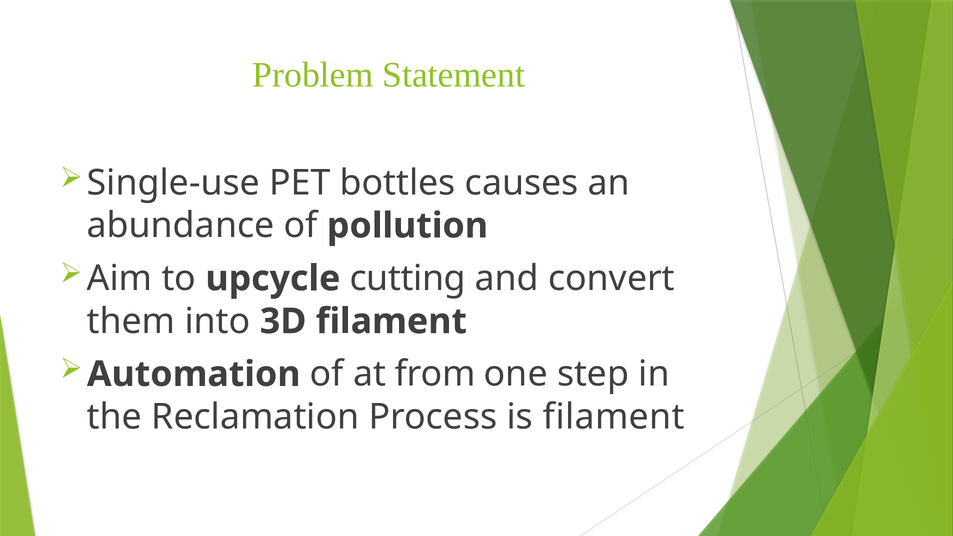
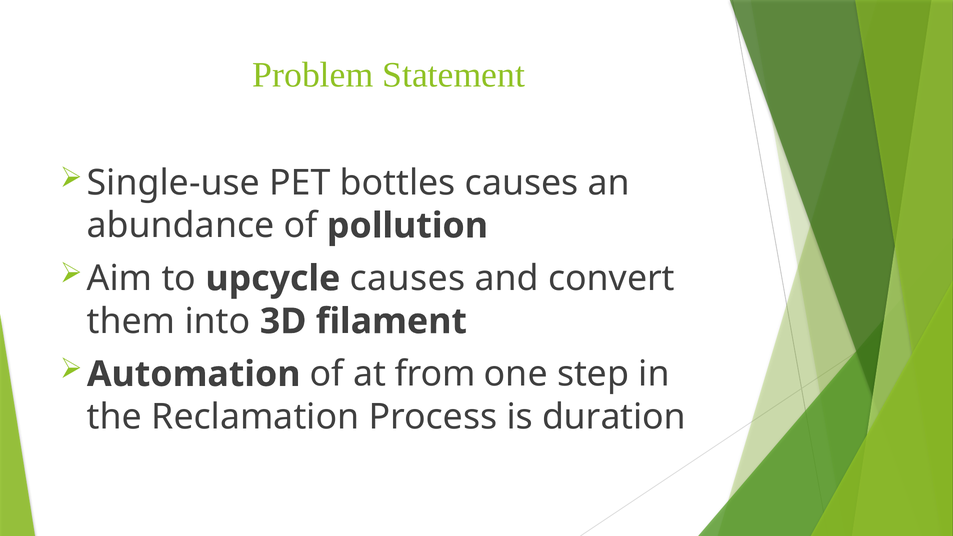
upcycle cutting: cutting -> causes
is filament: filament -> duration
